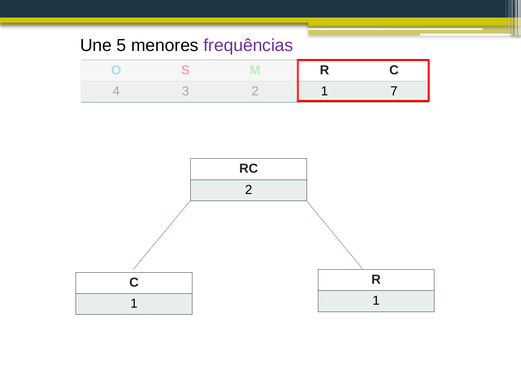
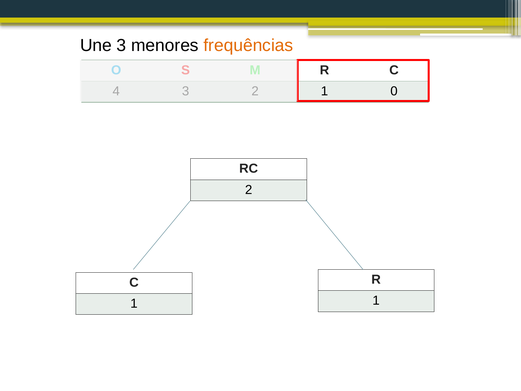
Une 5: 5 -> 3
frequências colour: purple -> orange
7: 7 -> 0
